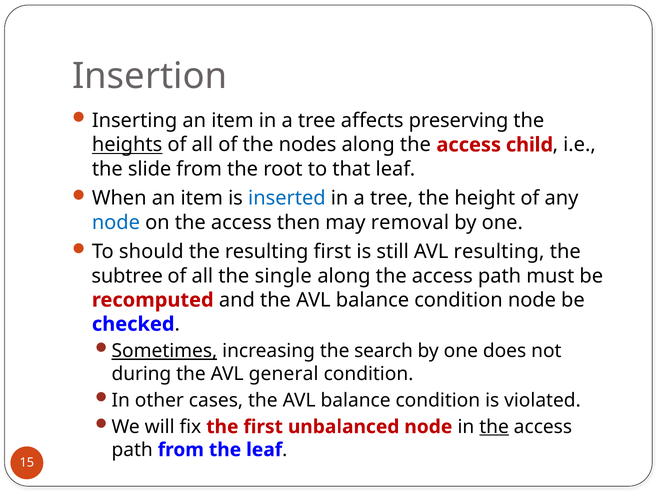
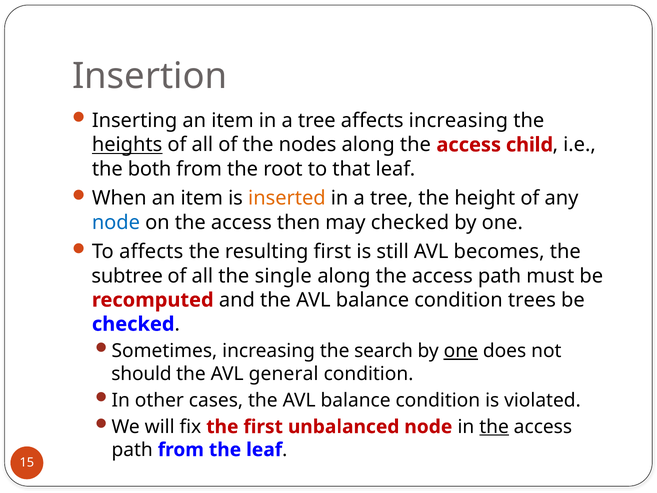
affects preserving: preserving -> increasing
slide: slide -> both
inserted colour: blue -> orange
may removal: removal -> checked
To should: should -> affects
AVL resulting: resulting -> becomes
condition node: node -> trees
Sometimes underline: present -> none
one at (461, 351) underline: none -> present
during: during -> should
